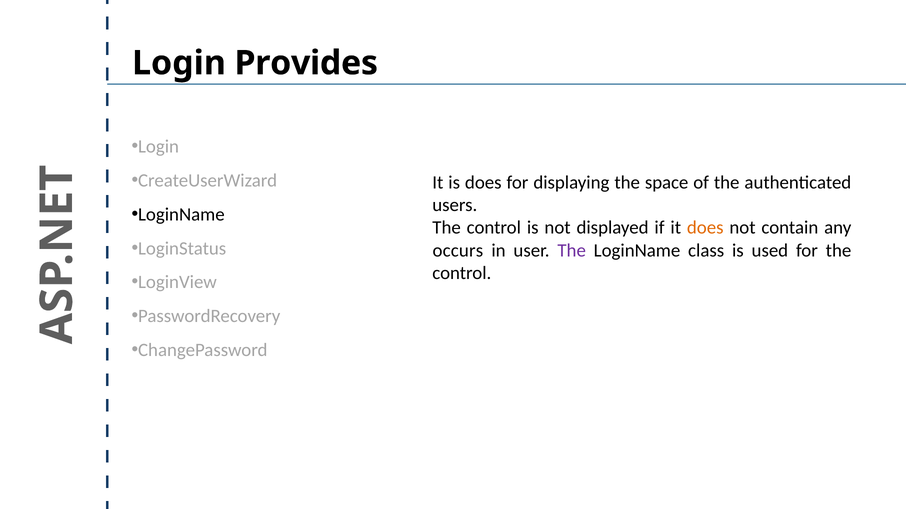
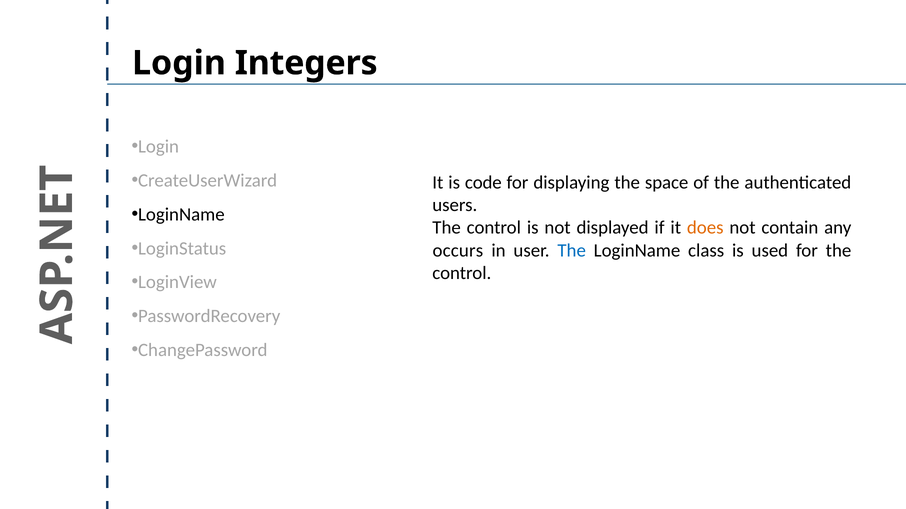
Provides: Provides -> Integers
is does: does -> code
The at (572, 251) colour: purple -> blue
